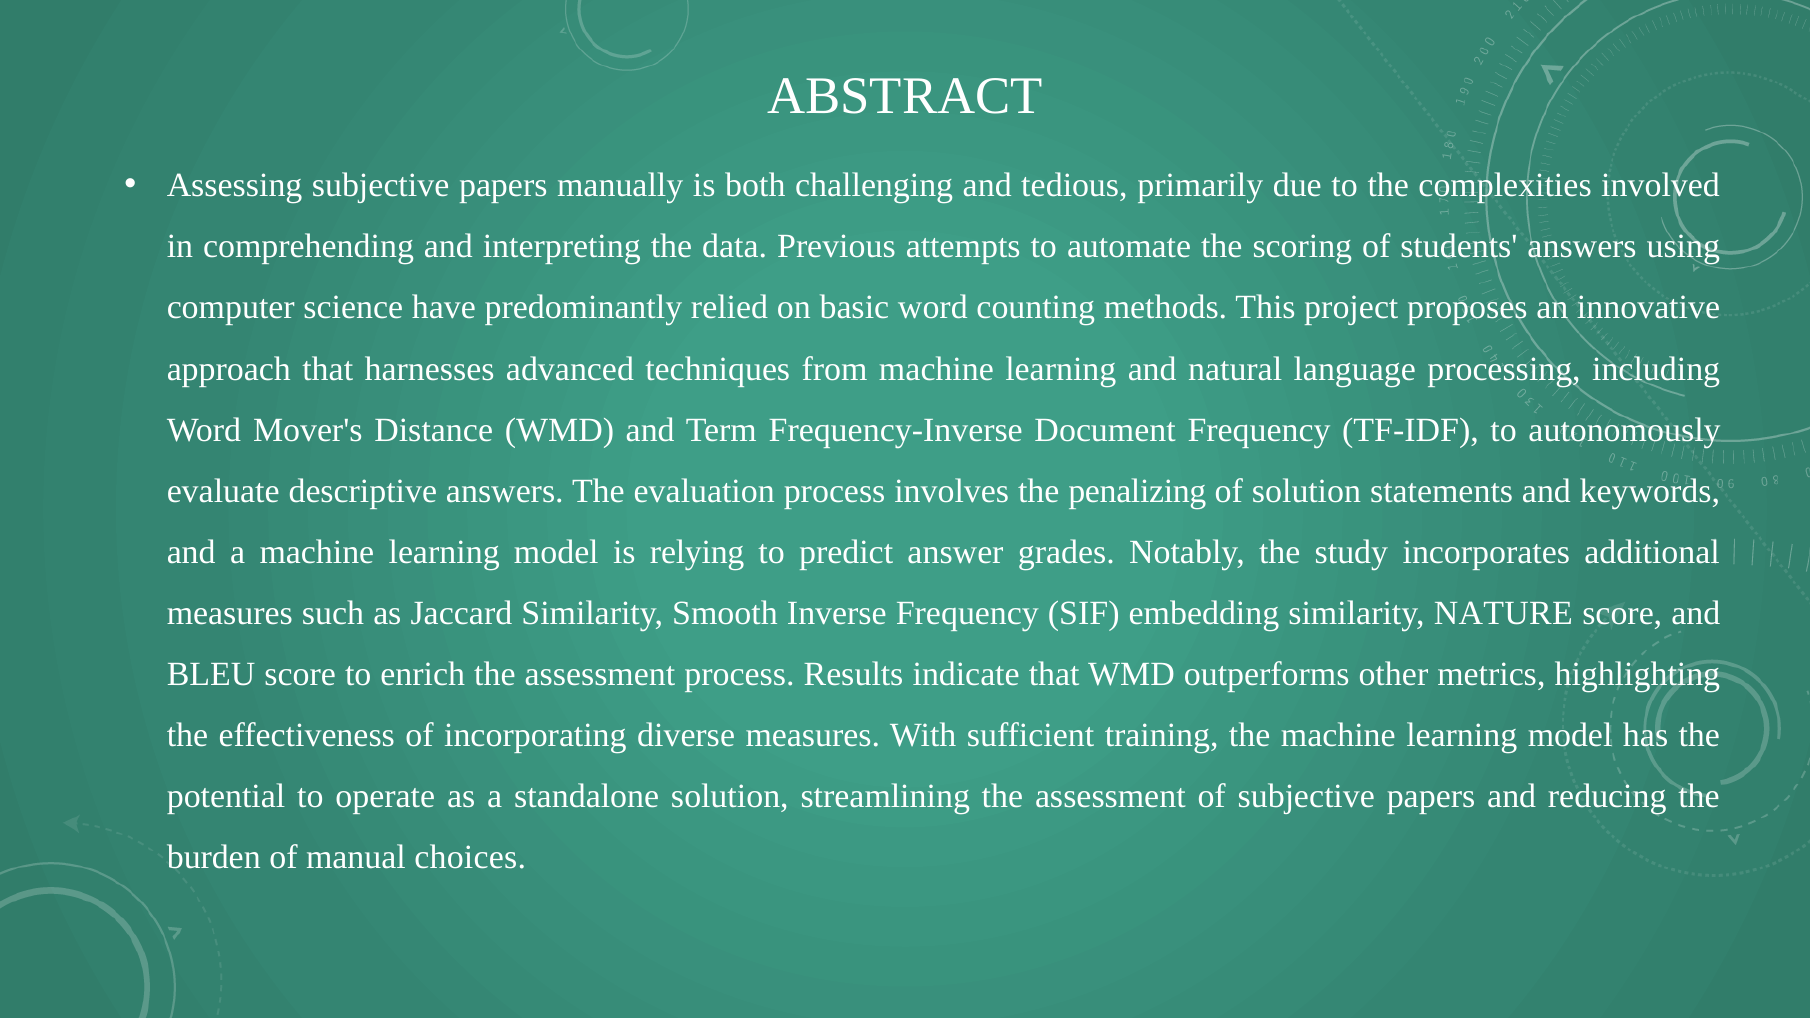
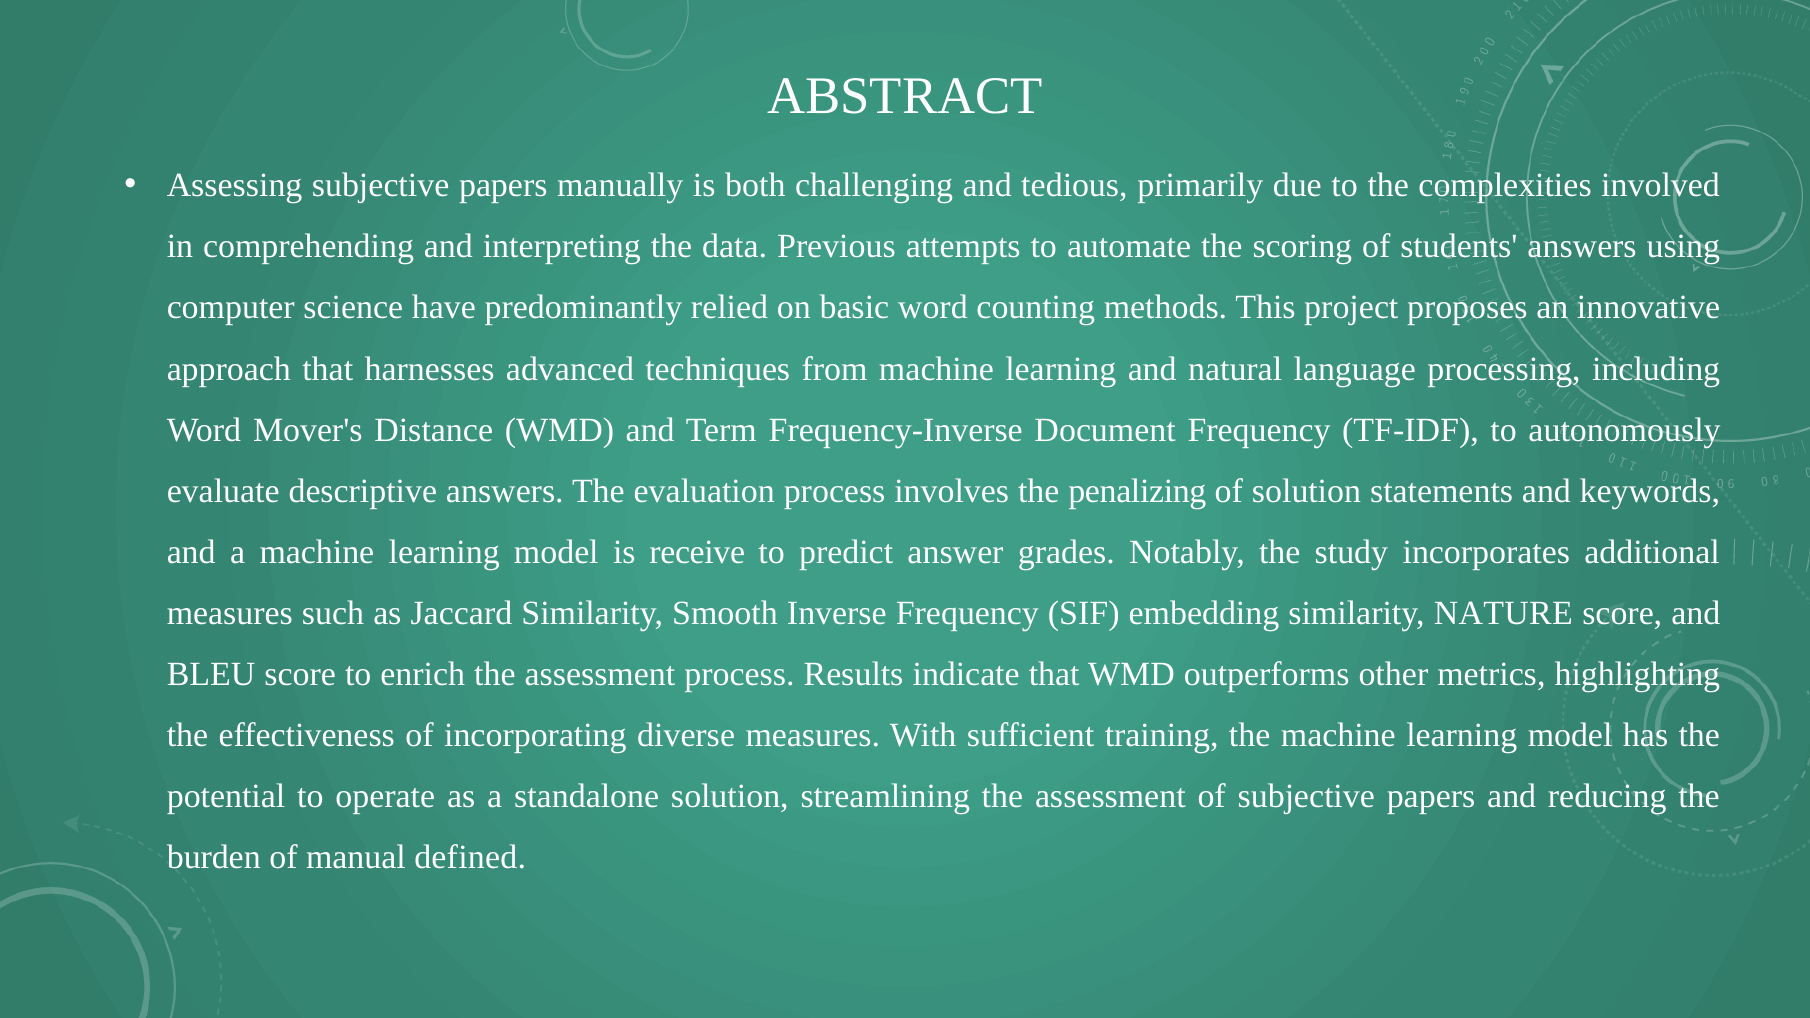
relying: relying -> receive
choices: choices -> defined
